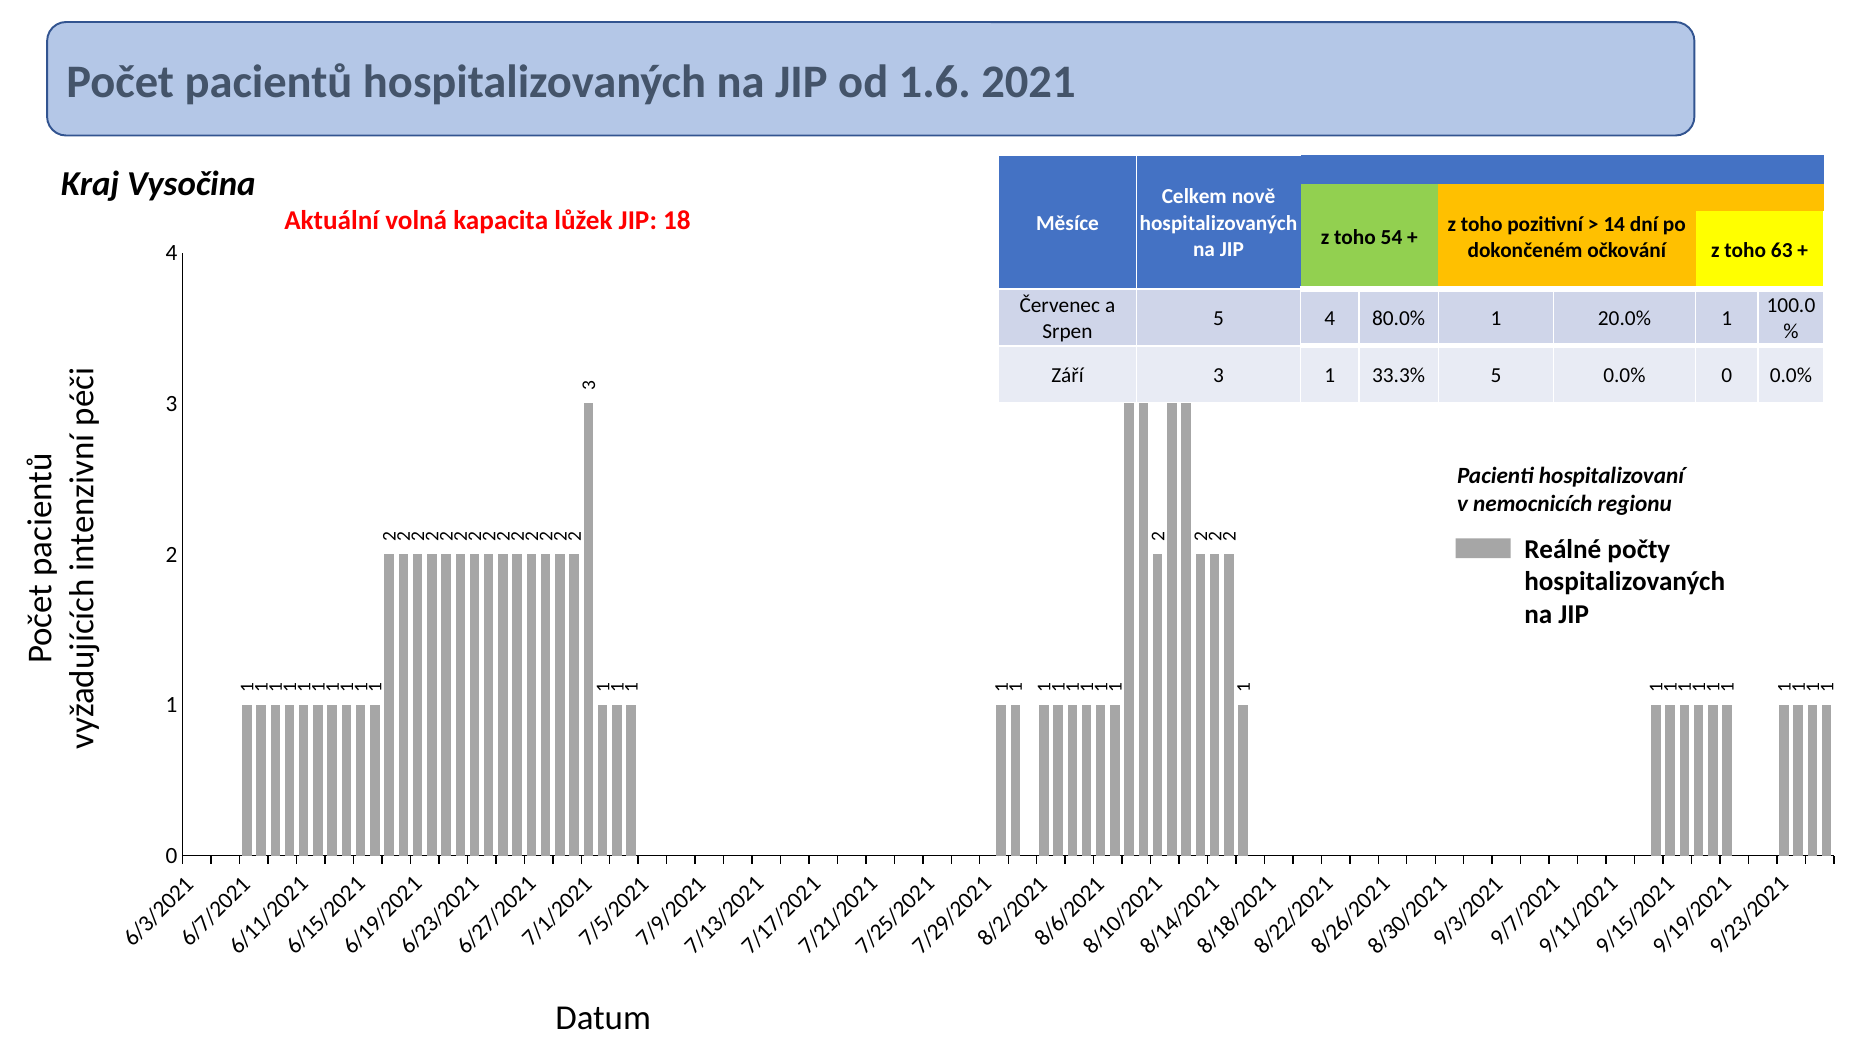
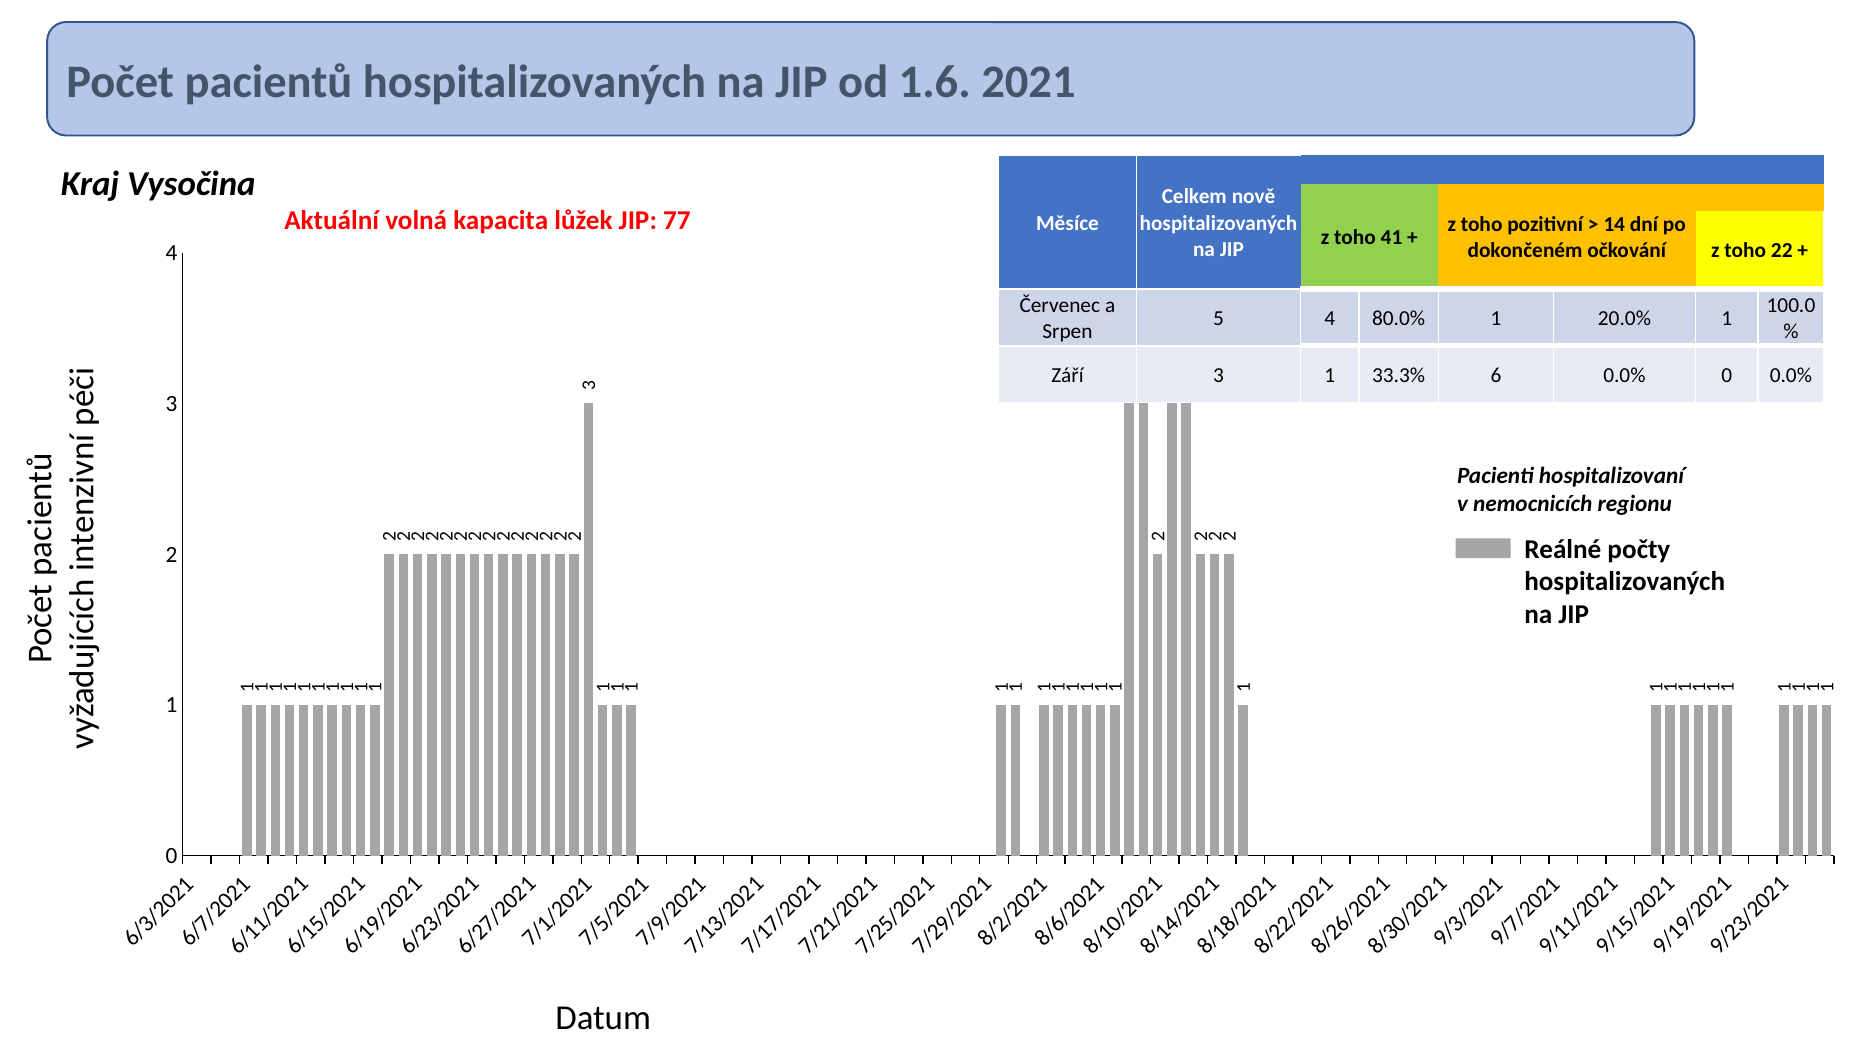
18: 18 -> 77
54: 54 -> 41
63: 63 -> 22
33.3% 5: 5 -> 6
